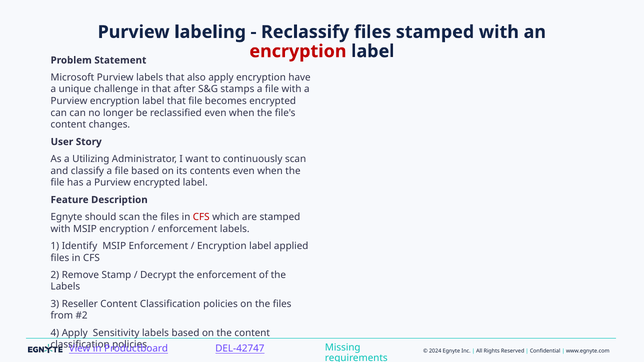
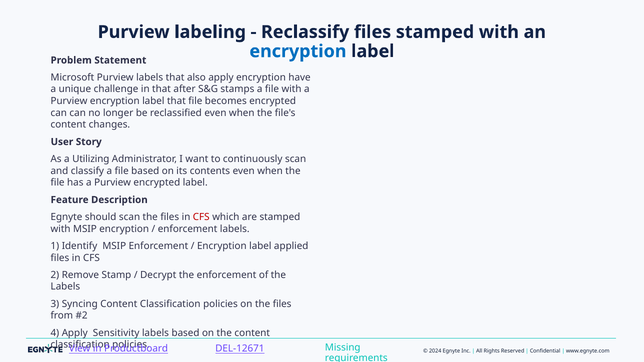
encryption at (298, 51) colour: red -> blue
Reseller: Reseller -> Syncing
DEL-42747: DEL-42747 -> DEL-12671
